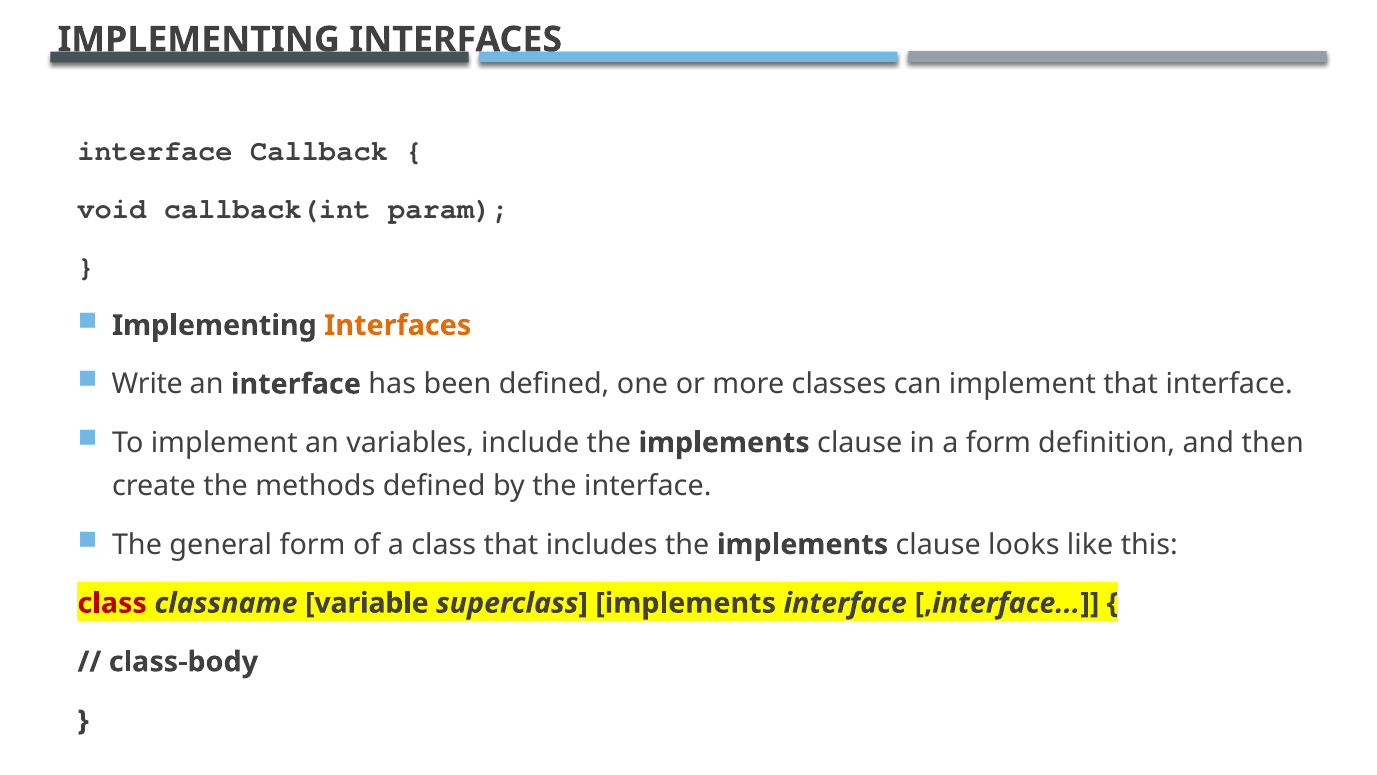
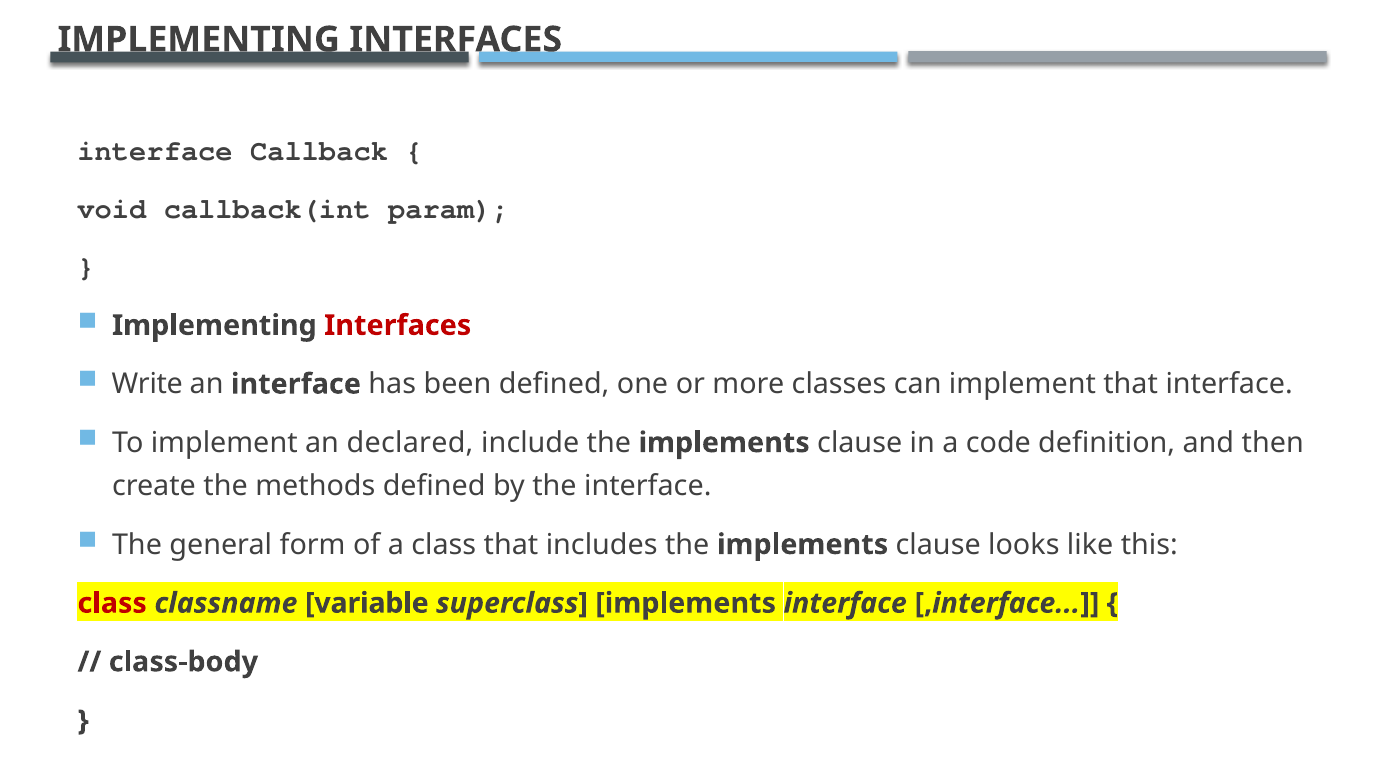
Interfaces at (398, 325) colour: orange -> red
variables: variables -> declared
a form: form -> code
